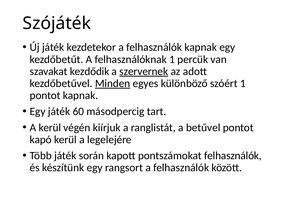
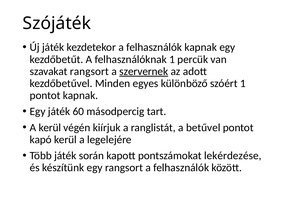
szavakat kezdődik: kezdődik -> rangsort
Minden underline: present -> none
pontszámokat felhasználók: felhasználók -> lekérdezése
